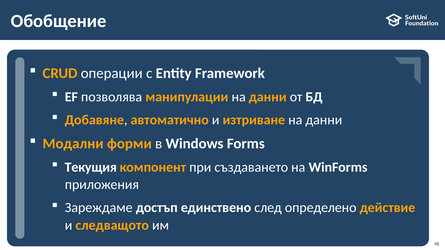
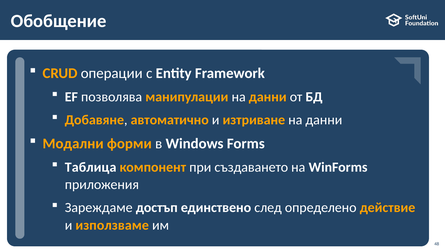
Текущия: Текущия -> Таблица
следващото: следващото -> използваме
